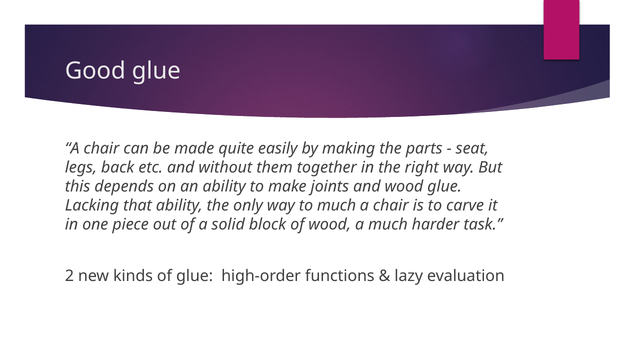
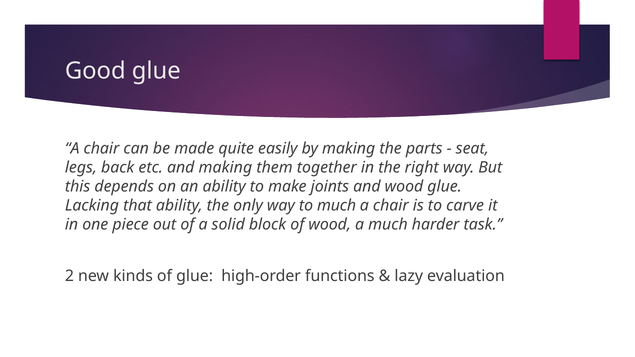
and without: without -> making
